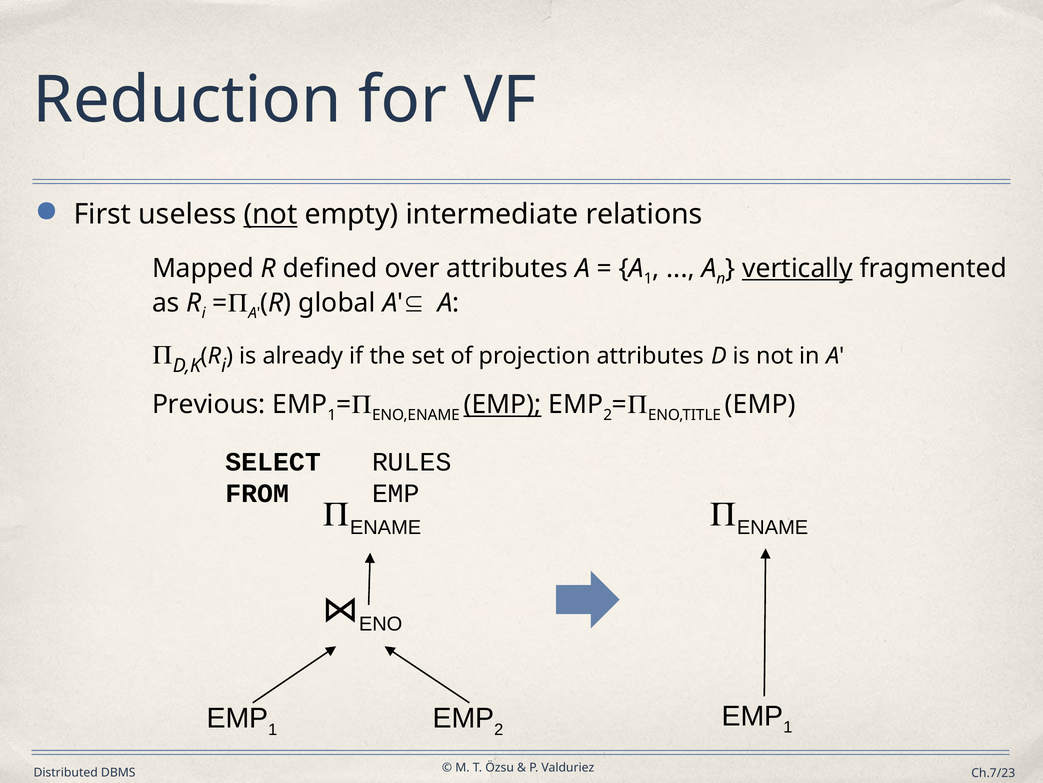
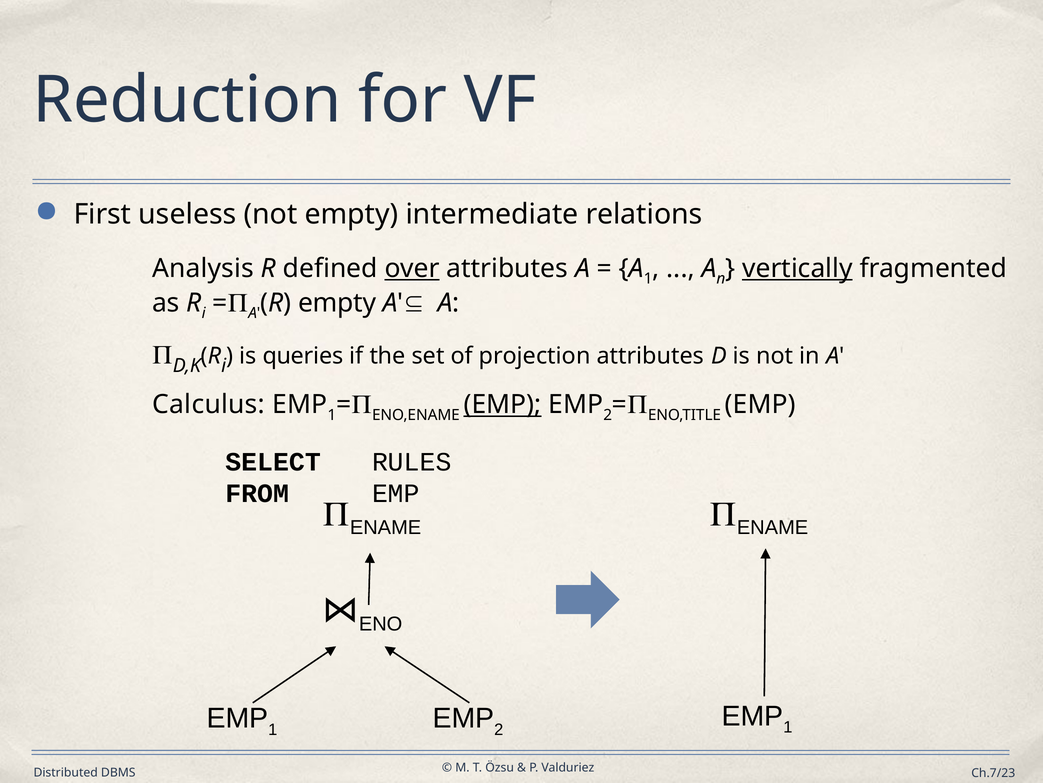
not at (271, 214) underline: present -> none
Mapped: Mapped -> Analysis
over underline: none -> present
R global: global -> empty
already: already -> queries
Previous: Previous -> Calculus
